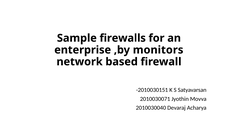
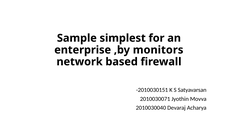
firewalls: firewalls -> simplest
